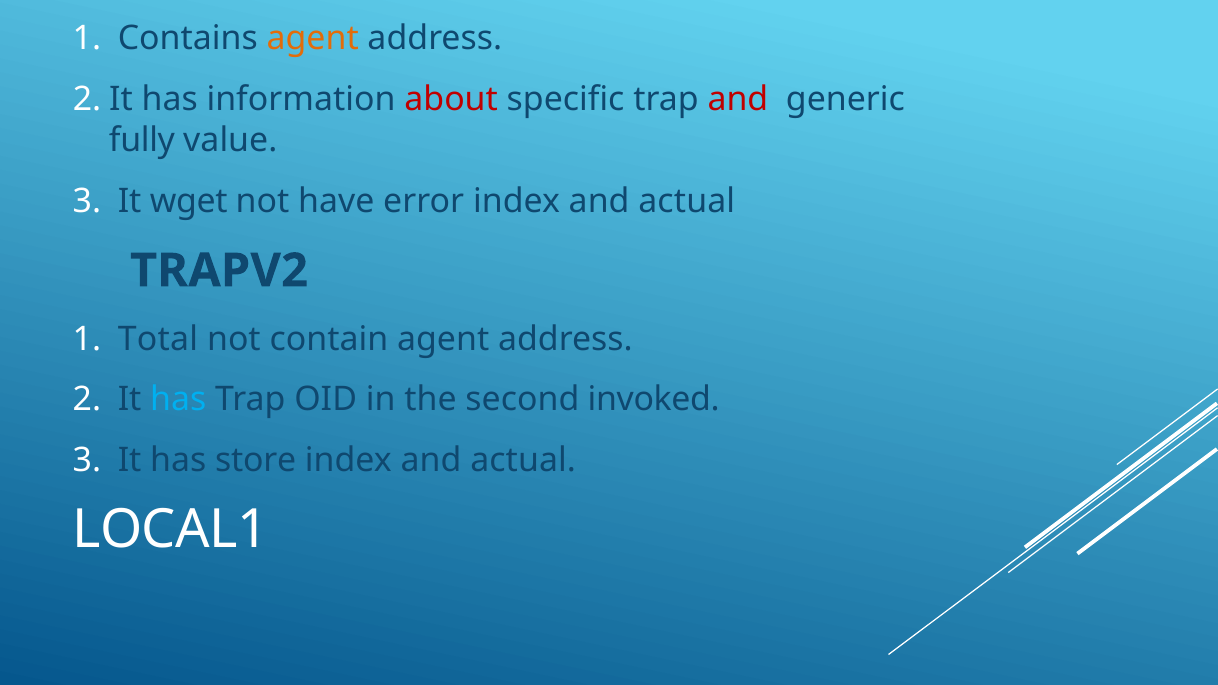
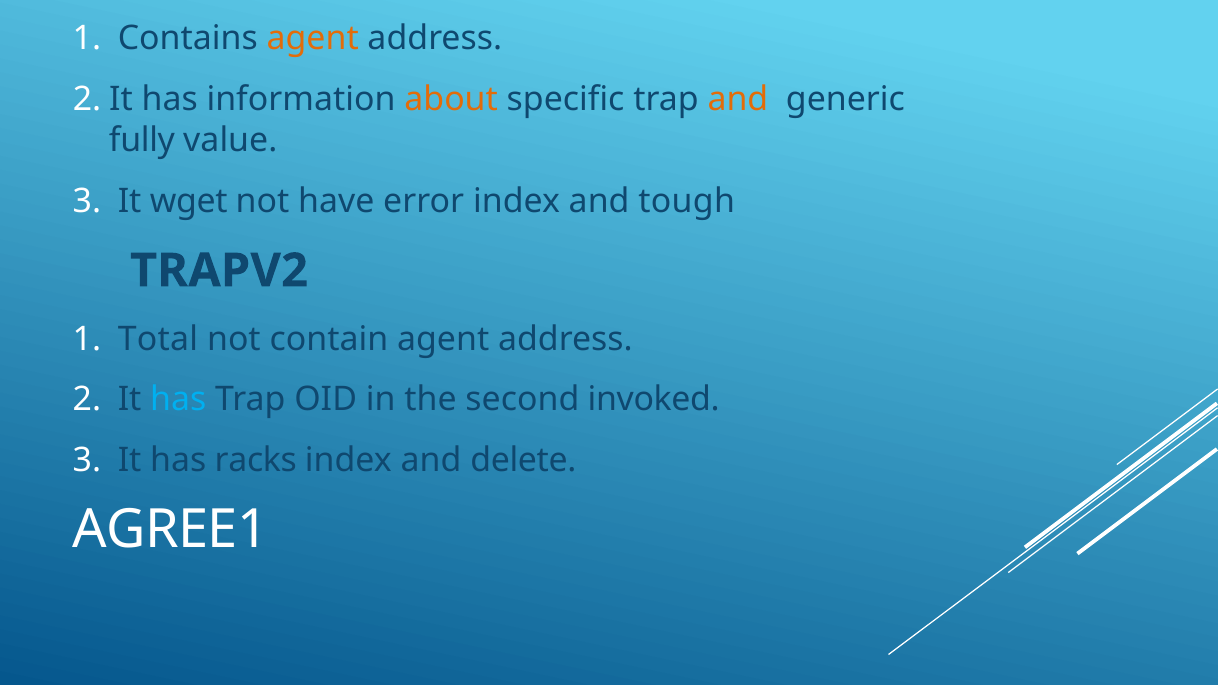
about colour: red -> orange
and at (738, 100) colour: red -> orange
error index and actual: actual -> tough
store: store -> racks
actual at (523, 461): actual -> delete
LOCAL1: LOCAL1 -> AGREE1
